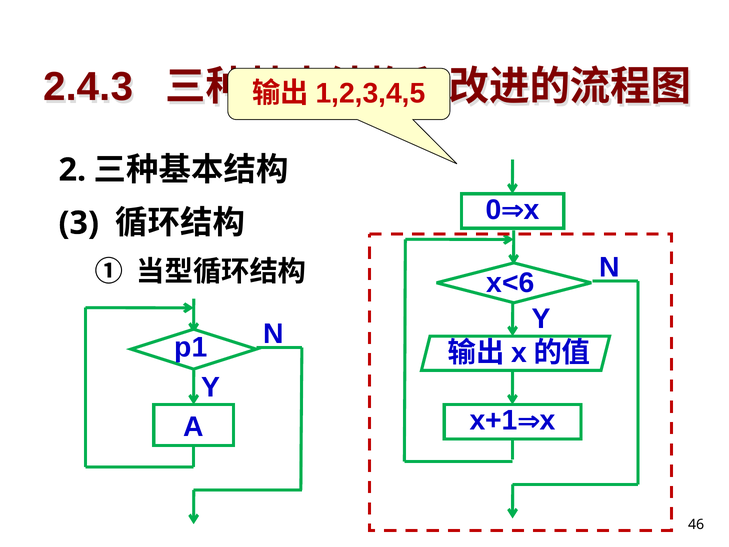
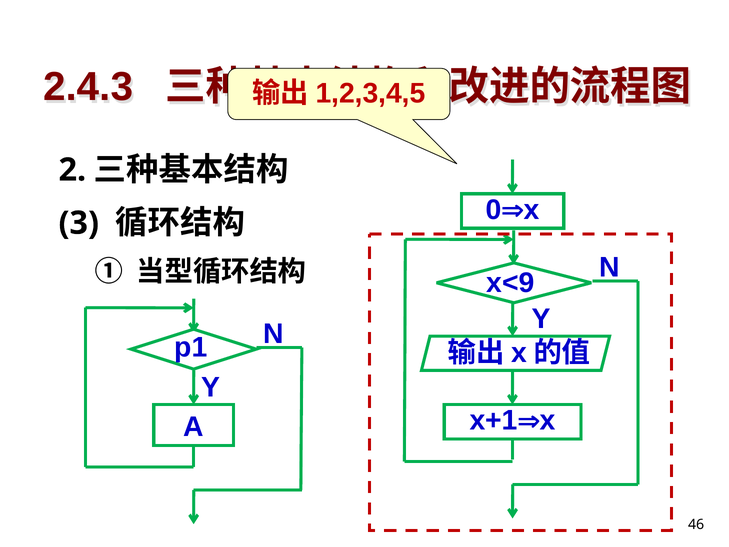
x<6: x<6 -> x<9
